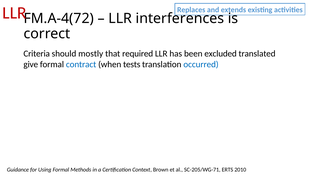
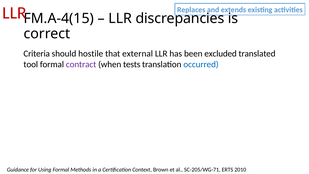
FM.A-4(72: FM.A-4(72 -> FM.A-4(15
interferences: interferences -> discrepancies
mostly: mostly -> hostile
required: required -> external
give: give -> tool
contract colour: blue -> purple
